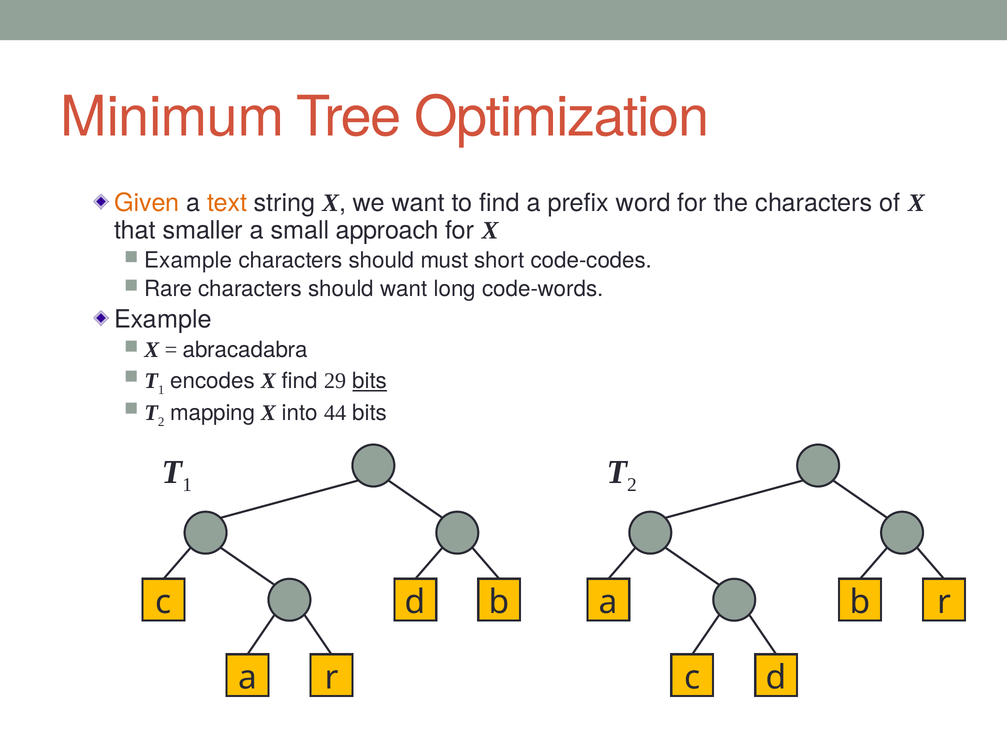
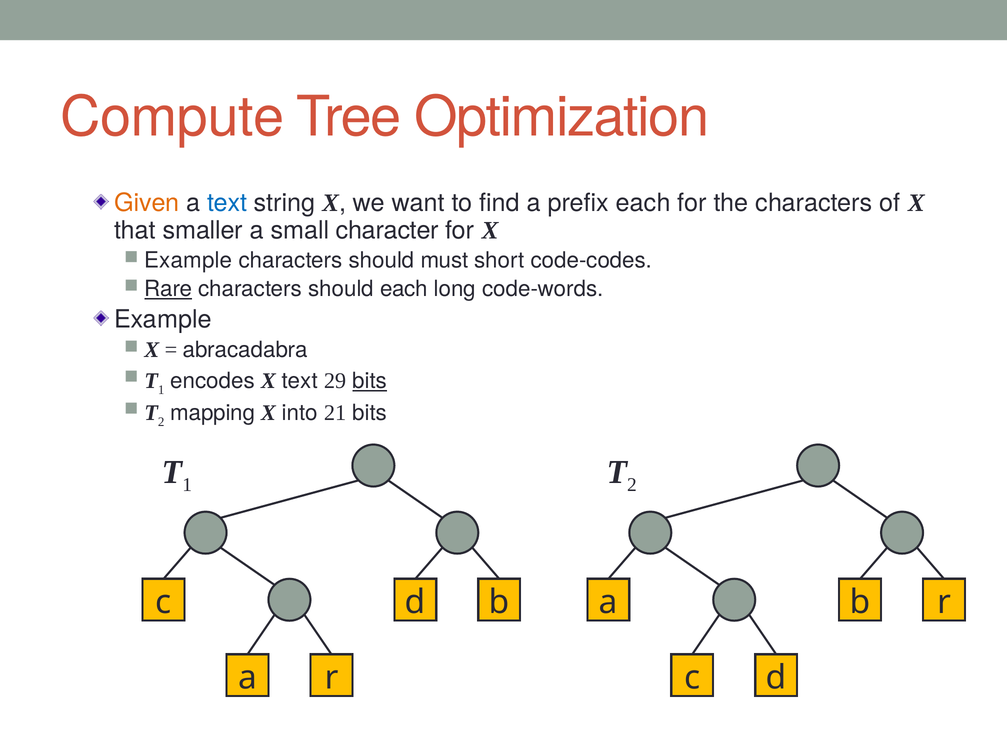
Minimum: Minimum -> Compute
text at (227, 203) colour: orange -> blue
prefix word: word -> each
approach: approach -> character
Rare underline: none -> present
should want: want -> each
X find: find -> text
44: 44 -> 21
